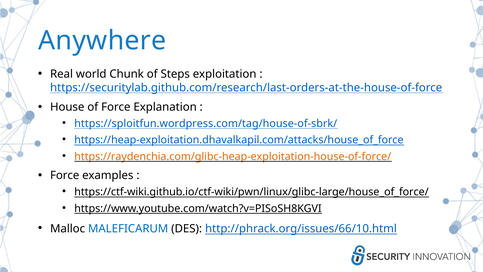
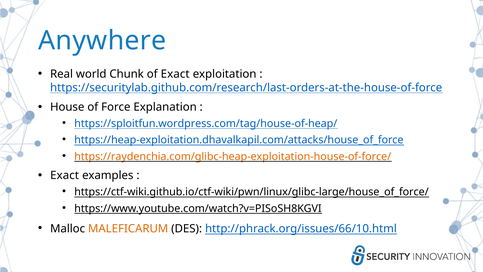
of Steps: Steps -> Exact
https://sploitfun.wordpress.com/tag/house-of-sbrk/: https://sploitfun.wordpress.com/tag/house-of-sbrk/ -> https://sploitfun.wordpress.com/tag/house-of-heap/
Force at (65, 175): Force -> Exact
MALEFICARUM colour: blue -> orange
